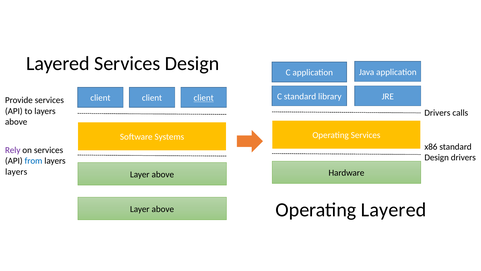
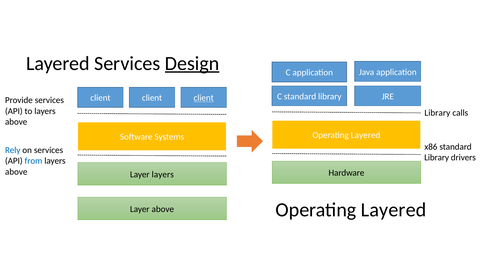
Design at (192, 63) underline: none -> present
Drivers at (437, 113): Drivers -> Library
Services at (366, 135): Services -> Layered
Rely colour: purple -> blue
Design at (437, 157): Design -> Library
layers at (16, 172): layers -> above
above at (163, 174): above -> layers
